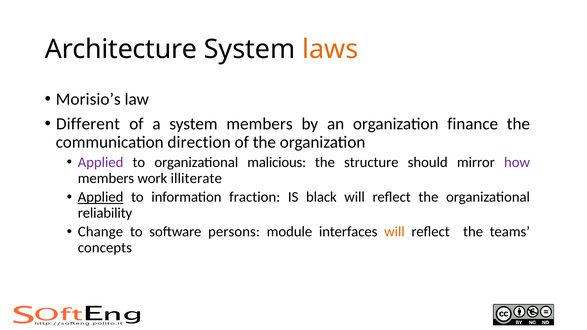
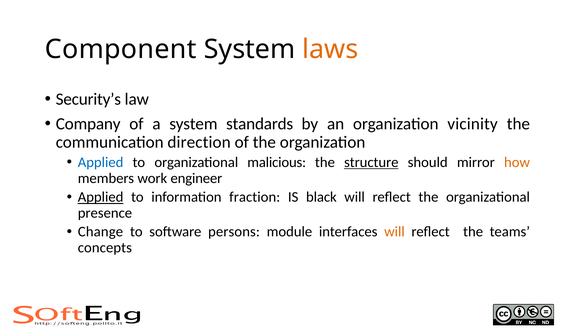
Architecture: Architecture -> Component
Morisio’s: Morisio’s -> Security’s
Different: Different -> Company
system members: members -> standards
finance: finance -> vicinity
Applied at (101, 162) colour: purple -> blue
structure underline: none -> present
how colour: purple -> orange
illiterate: illiterate -> engineer
reliability: reliability -> presence
